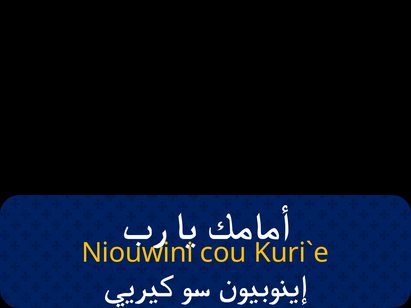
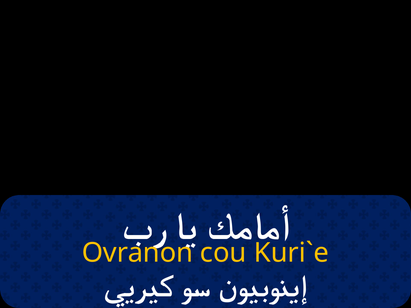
Niouwini: Niouwini -> Ovranon
